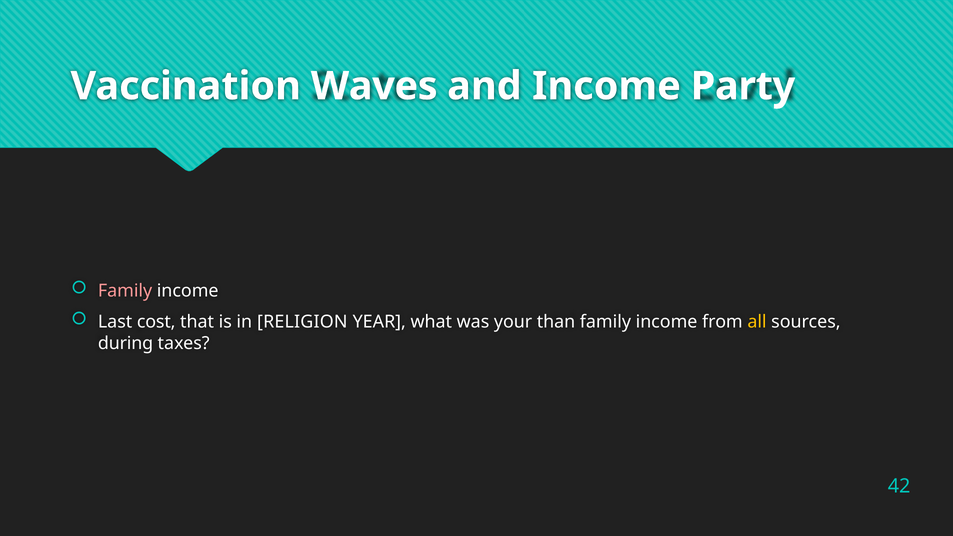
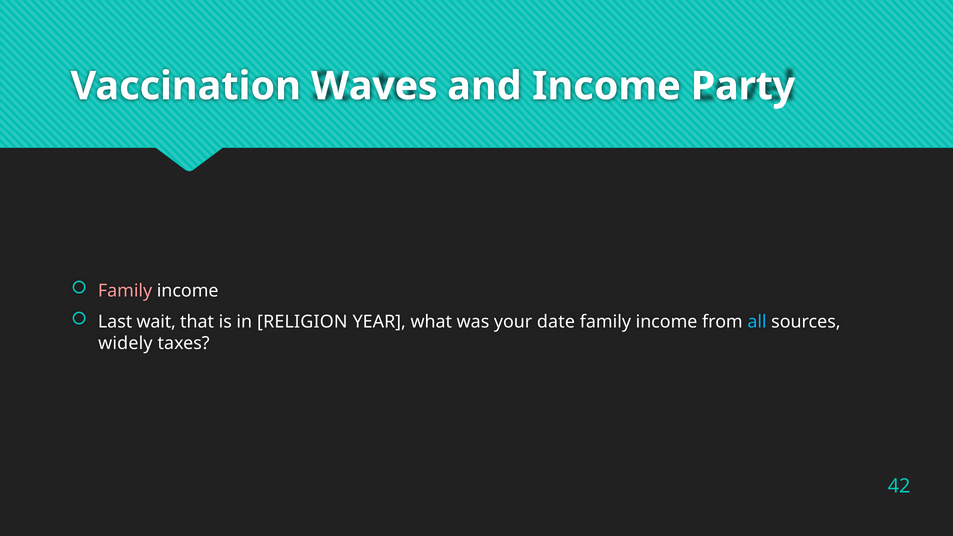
cost: cost -> wait
than: than -> date
all colour: yellow -> light blue
during: during -> widely
